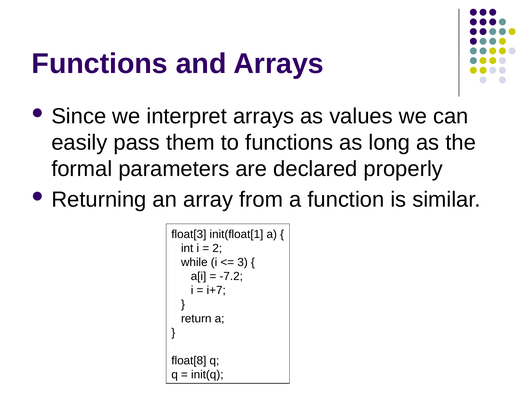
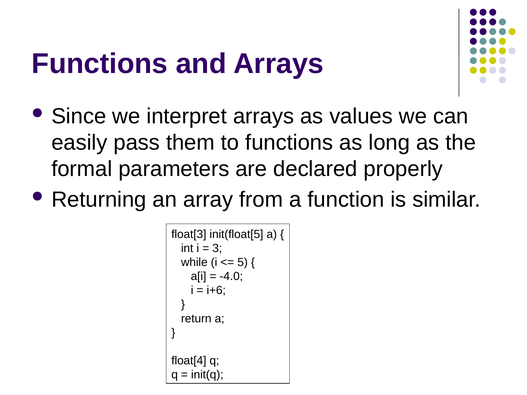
init(float[1: init(float[1 -> init(float[5
2: 2 -> 3
3: 3 -> 5
-7.2: -7.2 -> -4.0
i+7: i+7 -> i+6
float[8: float[8 -> float[4
